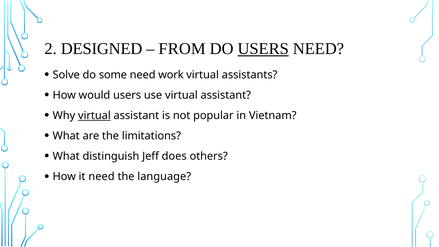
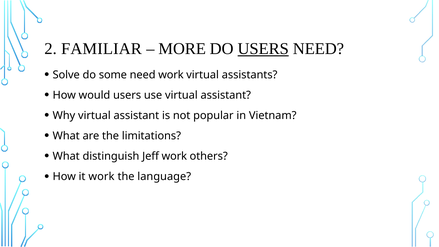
DESIGNED: DESIGNED -> FAMILIAR
FROM: FROM -> MORE
virtual at (94, 116) underline: present -> none
Jeff does: does -> work
it need: need -> work
